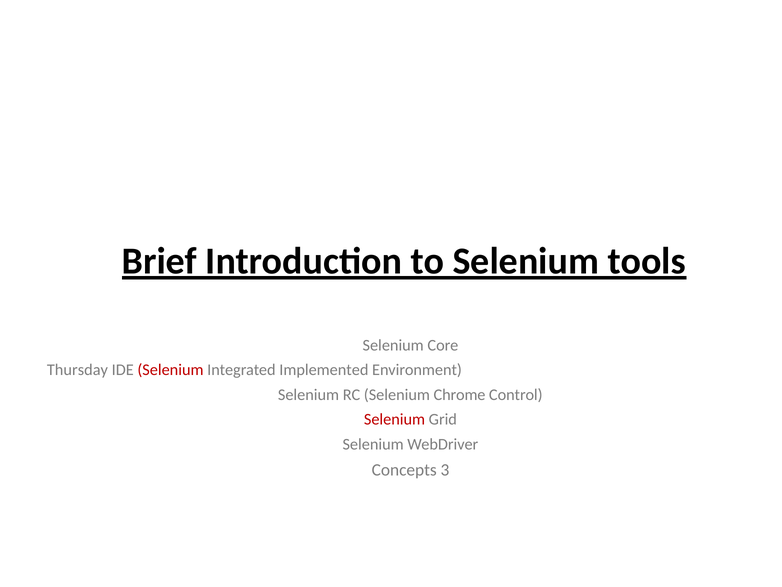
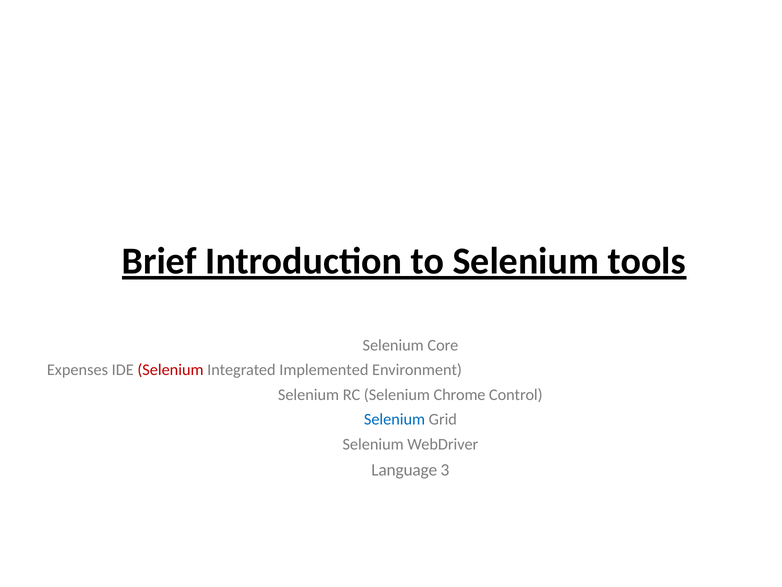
Thursday: Thursday -> Expenses
Selenium at (395, 419) colour: red -> blue
Concepts: Concepts -> Language
